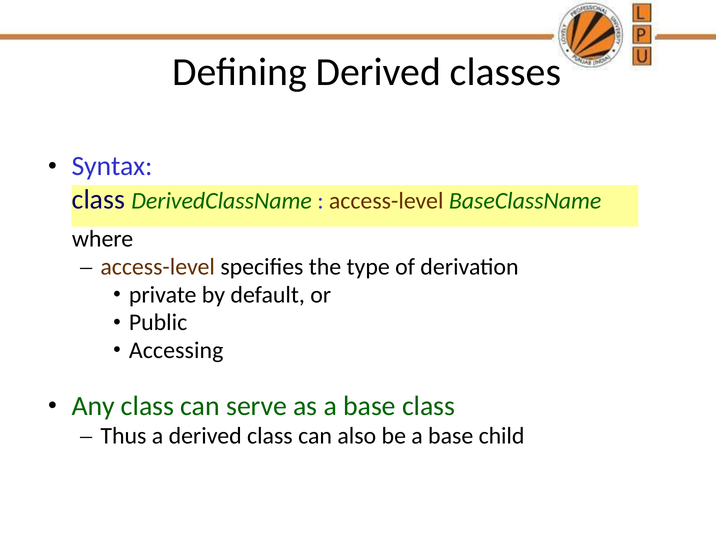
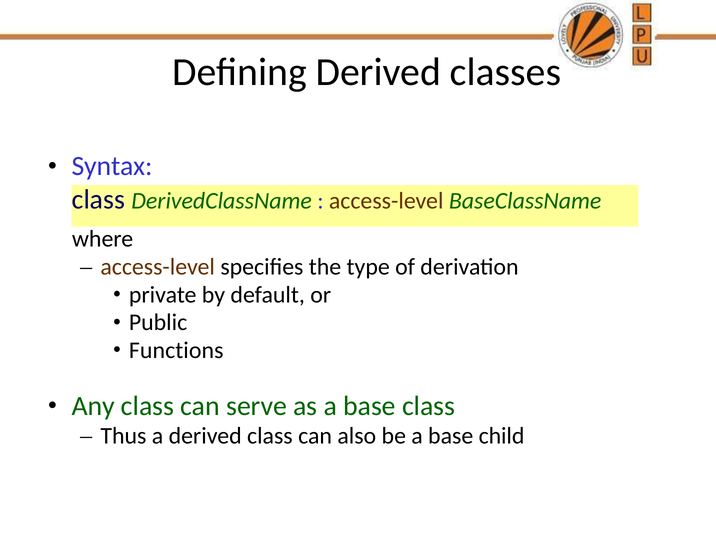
Accessing: Accessing -> Functions
